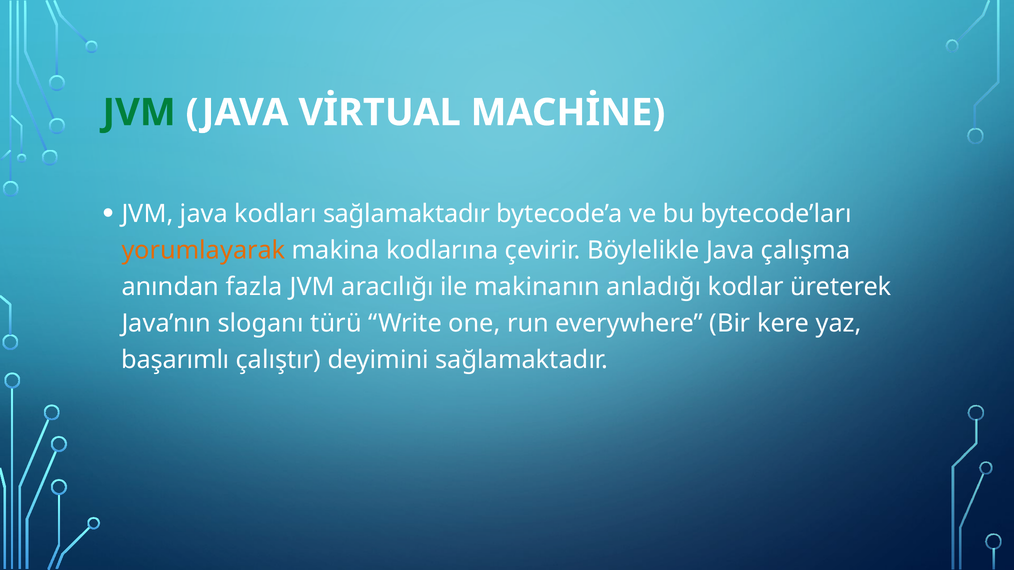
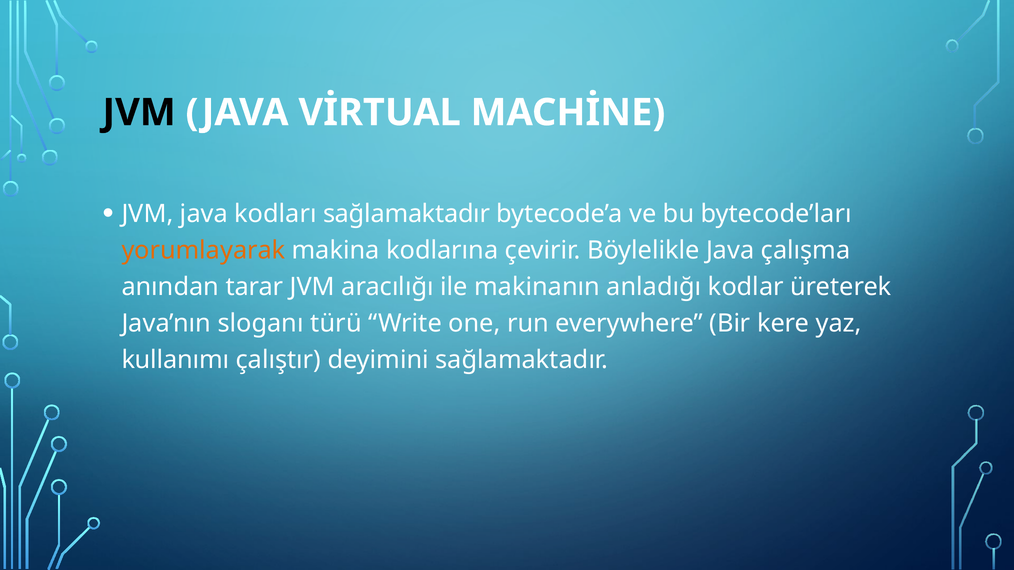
JVM at (139, 113) colour: green -> black
fazla: fazla -> tarar
başarımlı: başarımlı -> kullanımı
